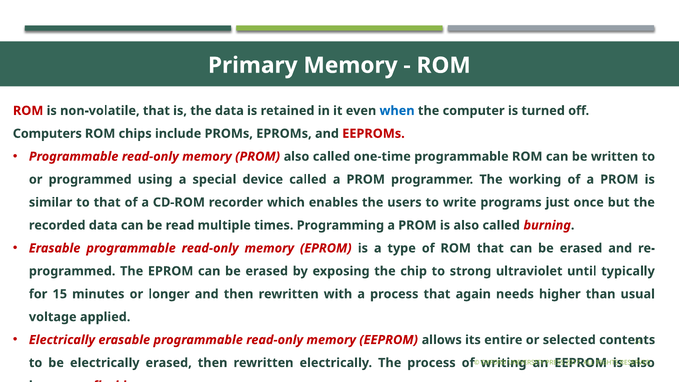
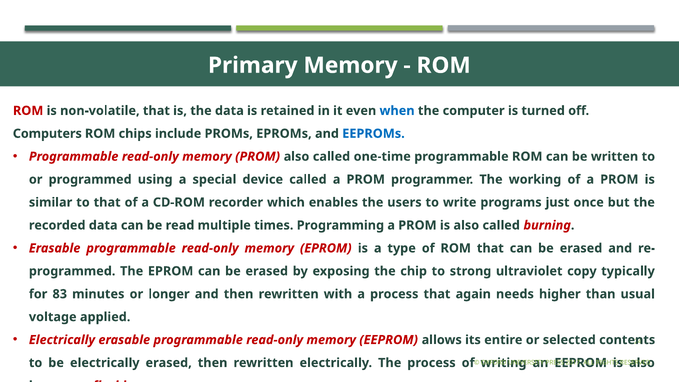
EEPROMs colour: red -> blue
until: until -> copy
15: 15 -> 83
